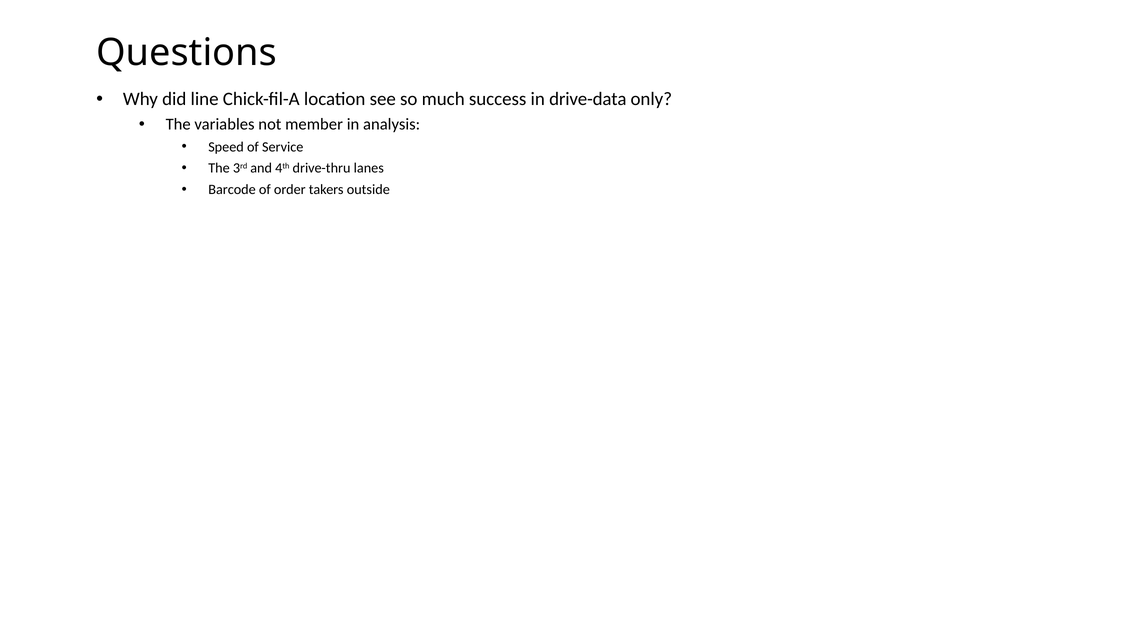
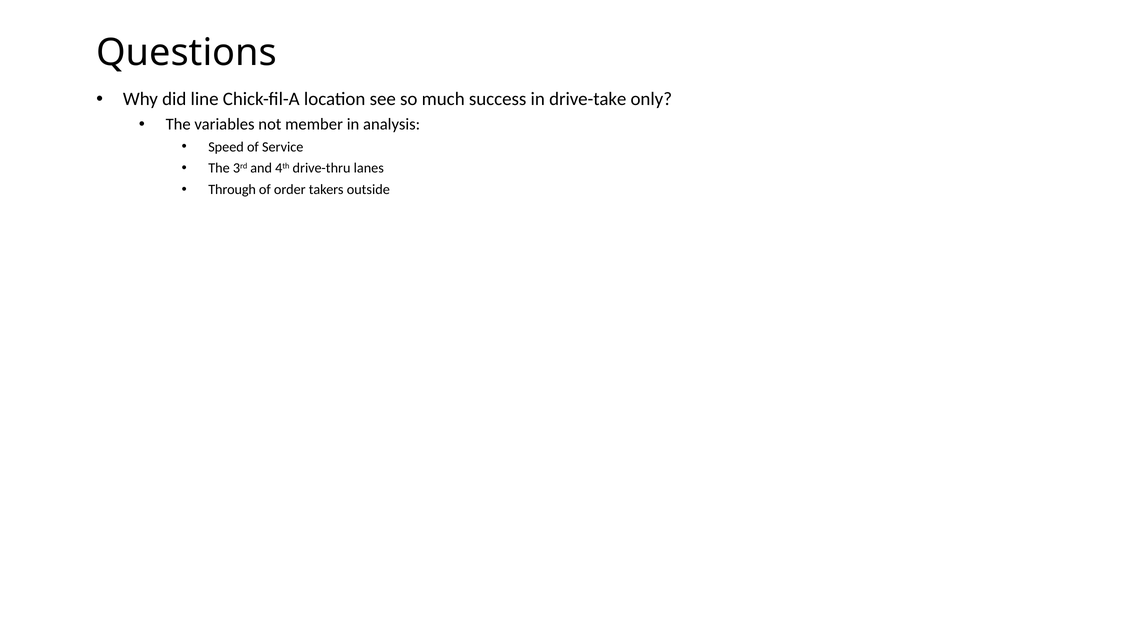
drive-data: drive-data -> drive-take
Barcode: Barcode -> Through
